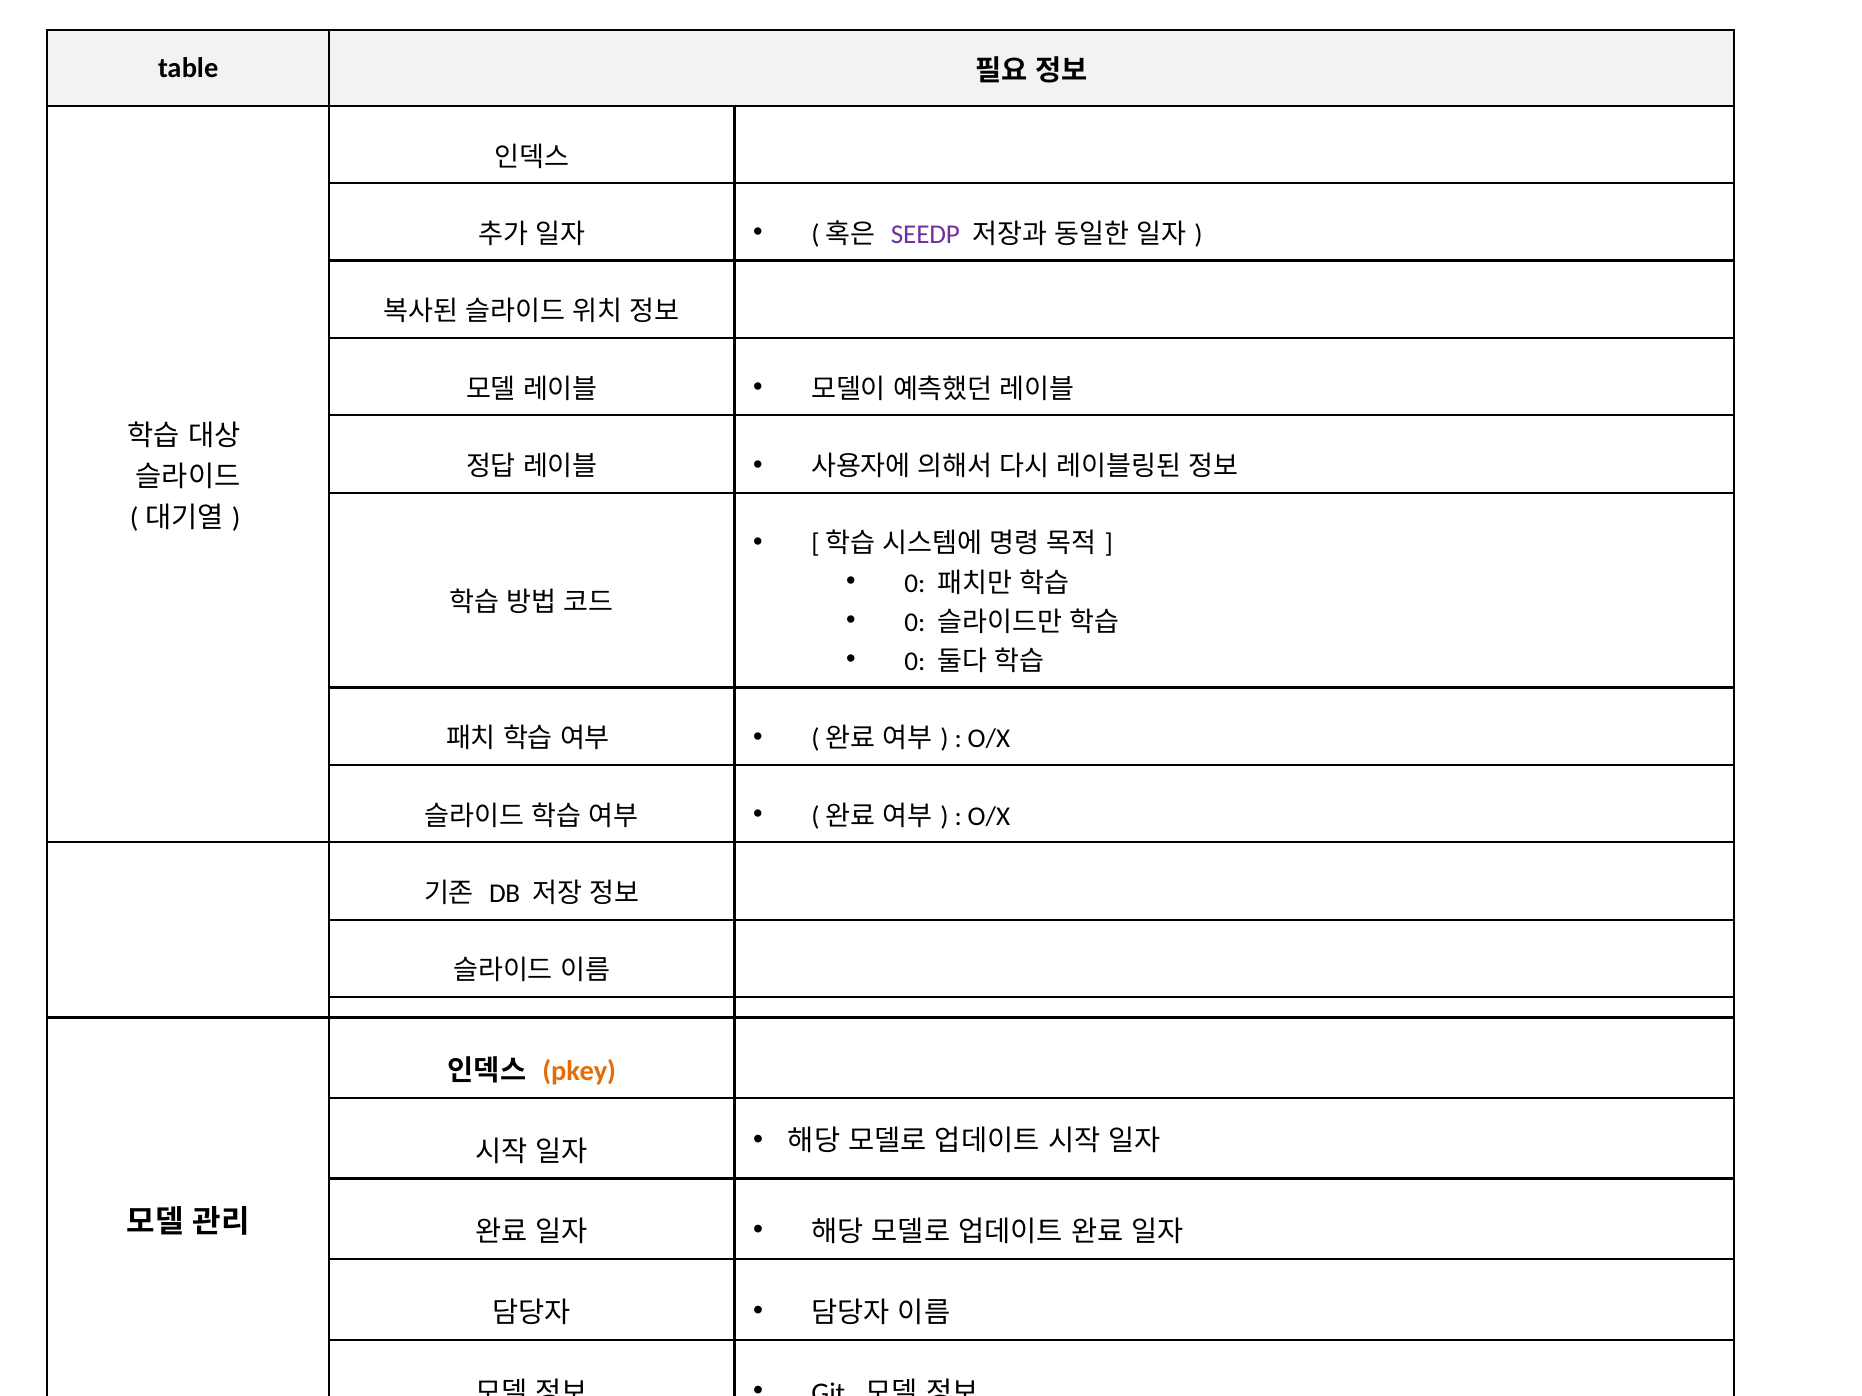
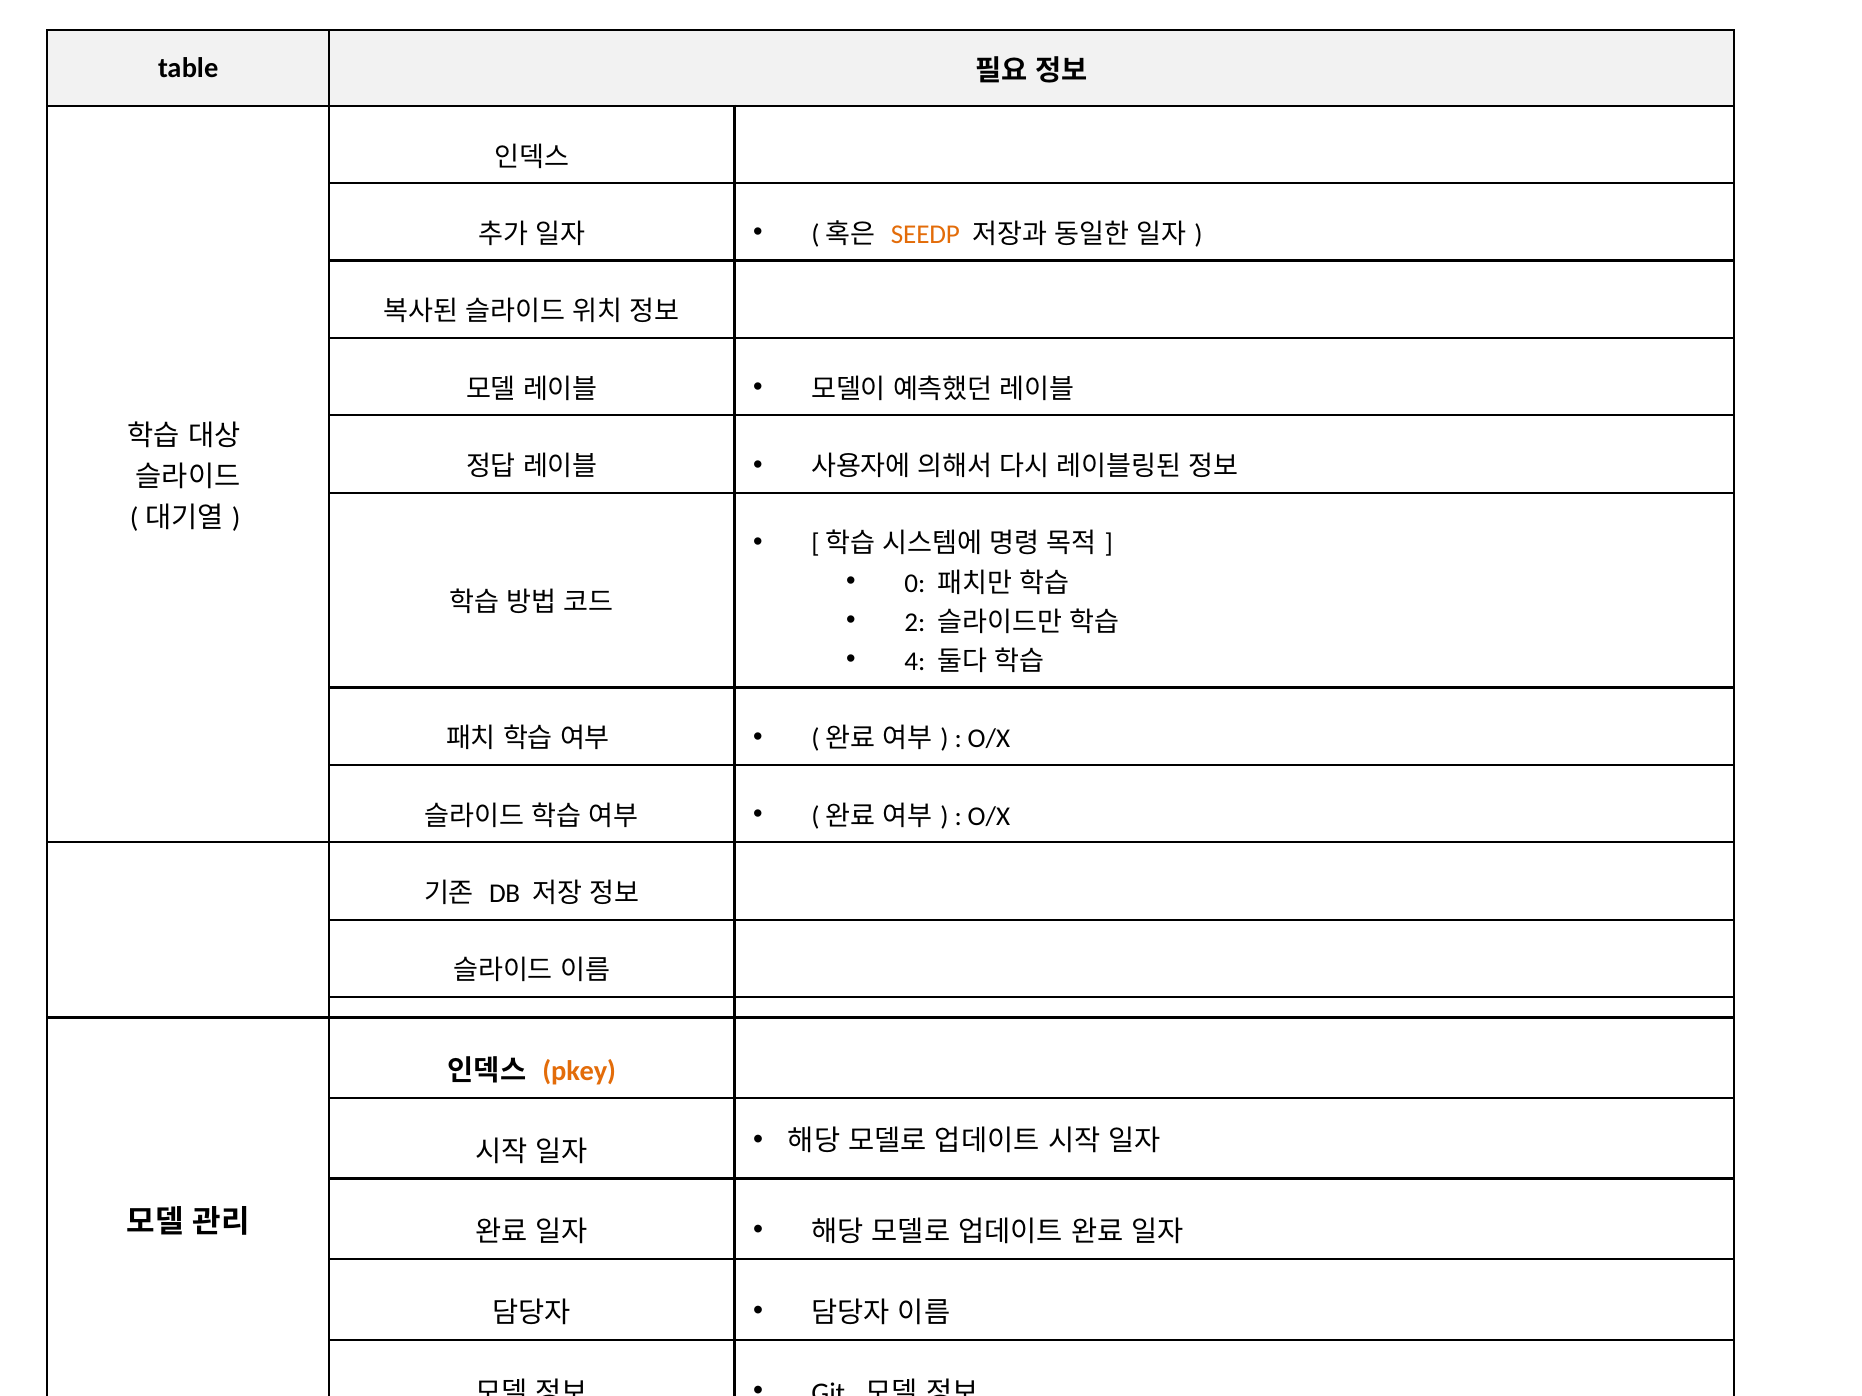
SEEDP colour: purple -> orange
0 at (915, 623): 0 -> 2
0 at (915, 662): 0 -> 4
